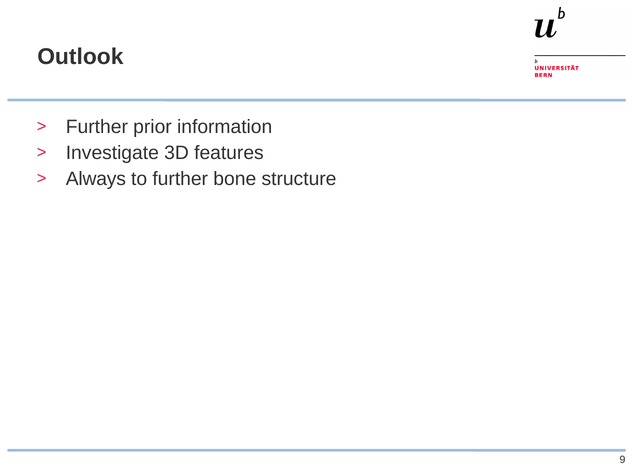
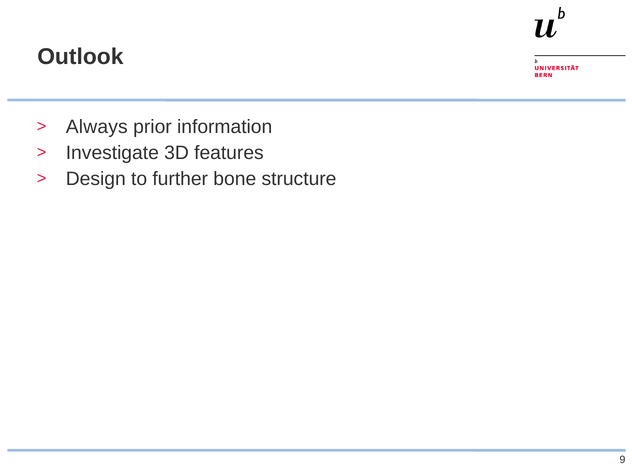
Further at (97, 127): Further -> Always
Always: Always -> Design
